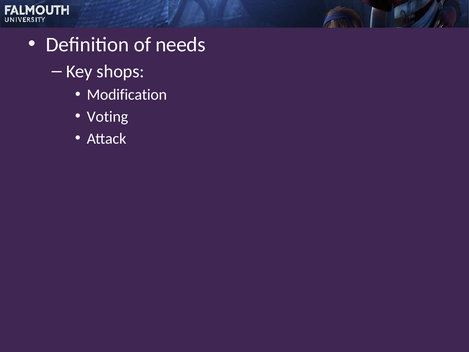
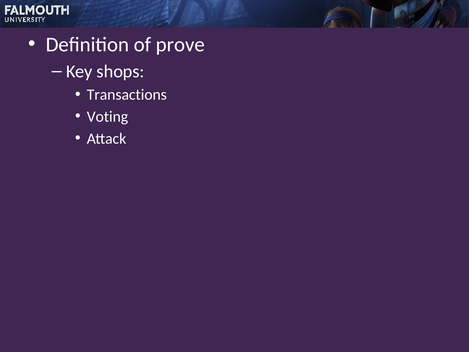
needs: needs -> prove
Modification: Modification -> Transactions
